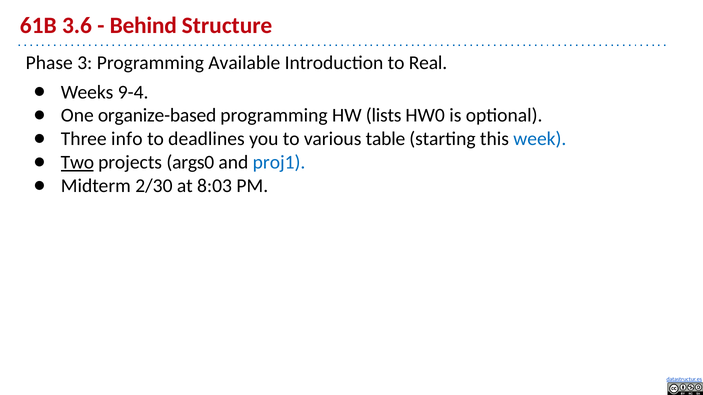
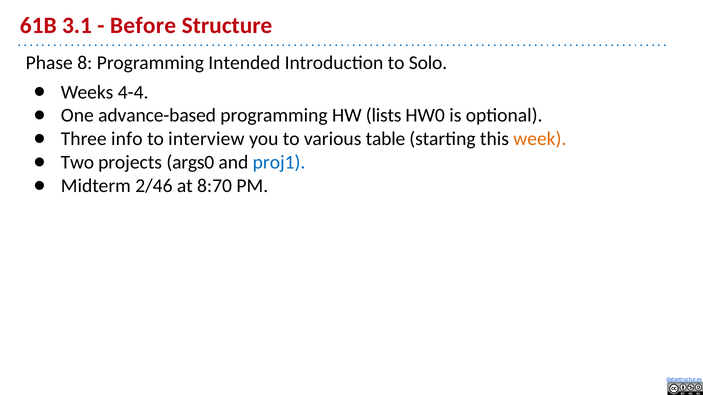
3.6: 3.6 -> 3.1
Behind: Behind -> Before
3: 3 -> 8
Available: Available -> Intended
Real: Real -> Solo
9-4: 9-4 -> 4-4
organize-based: organize-based -> advance-based
deadlines: deadlines -> interview
week colour: blue -> orange
Two underline: present -> none
2/30: 2/30 -> 2/46
8:03: 8:03 -> 8:70
